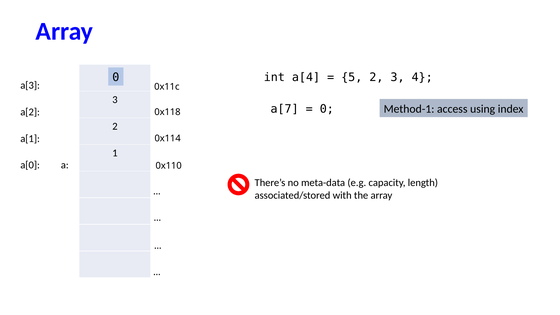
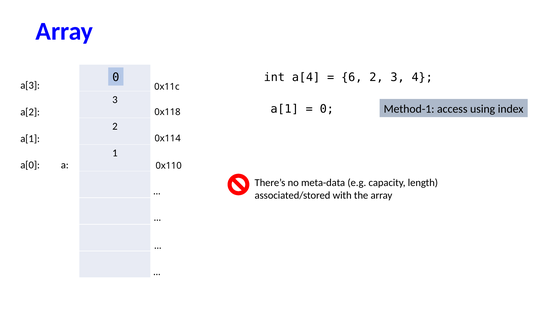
5: 5 -> 6
a[7 at (285, 109): a[7 -> a[1
